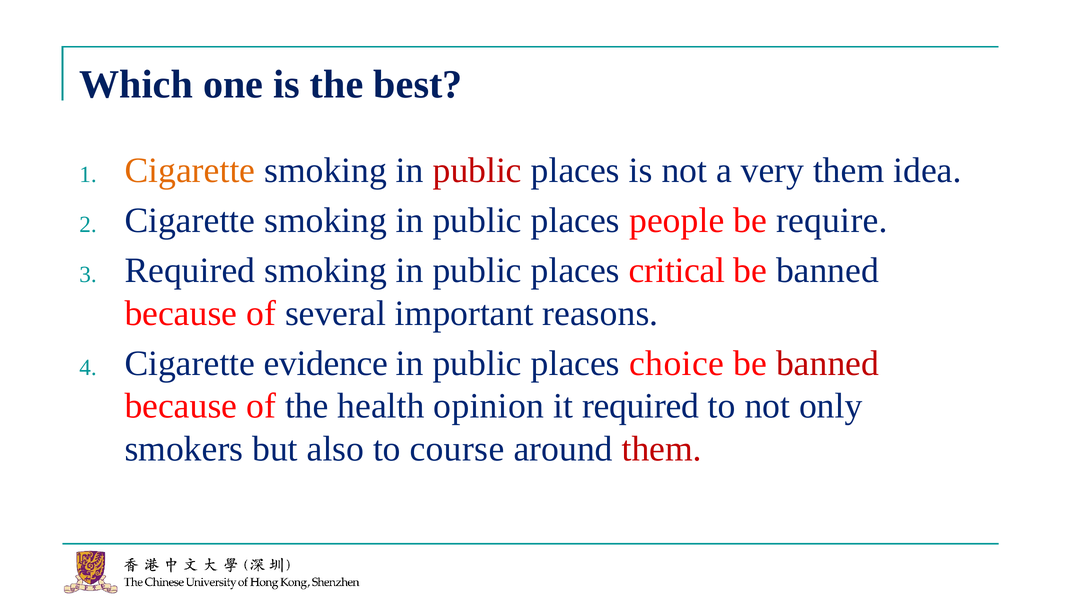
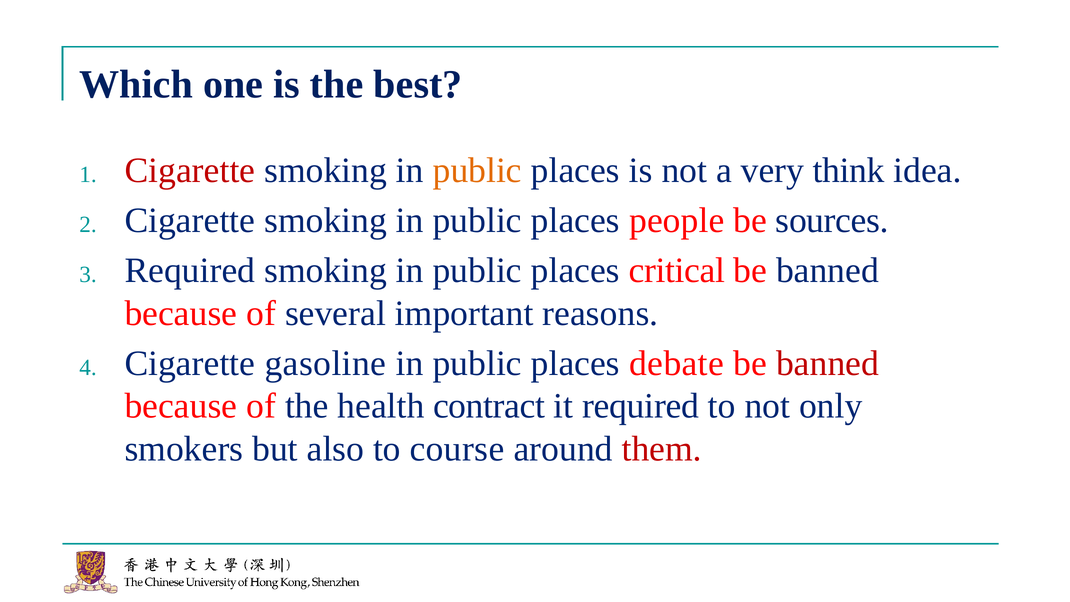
Cigarette at (190, 170) colour: orange -> red
public at (477, 170) colour: red -> orange
very them: them -> think
require: require -> sources
evidence: evidence -> gasoline
choice: choice -> debate
opinion: opinion -> contract
